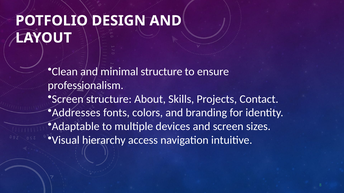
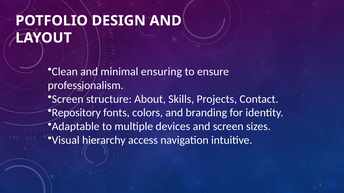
minimal structure: structure -> ensuring
Addresses: Addresses -> Repository
